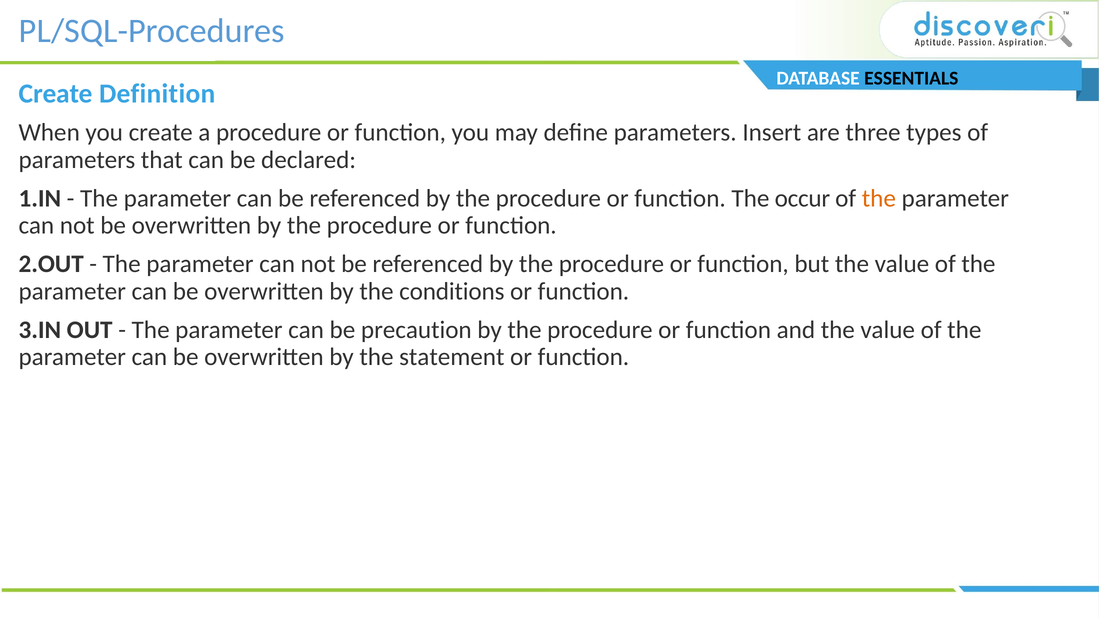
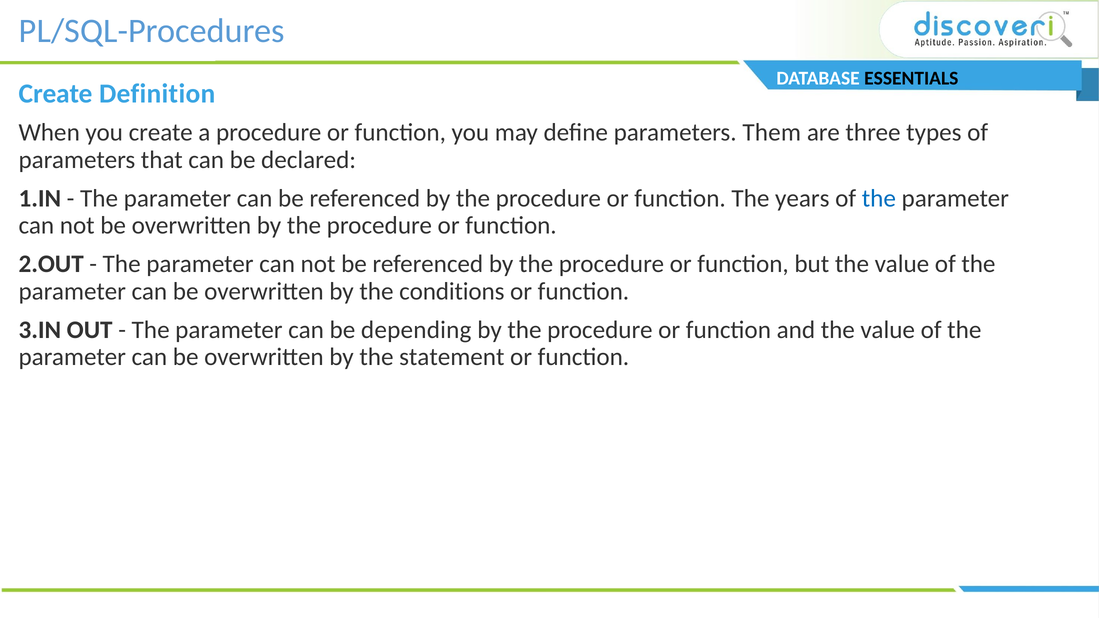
Insert: Insert -> Them
occur: occur -> years
the at (879, 198) colour: orange -> blue
precaution: precaution -> depending
